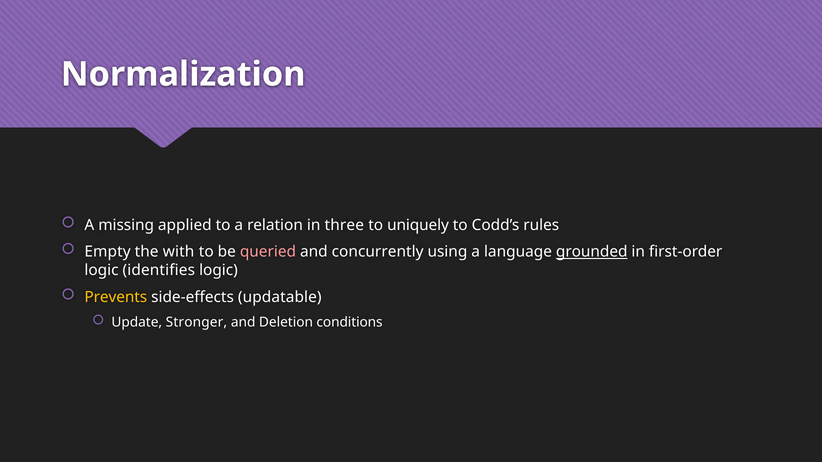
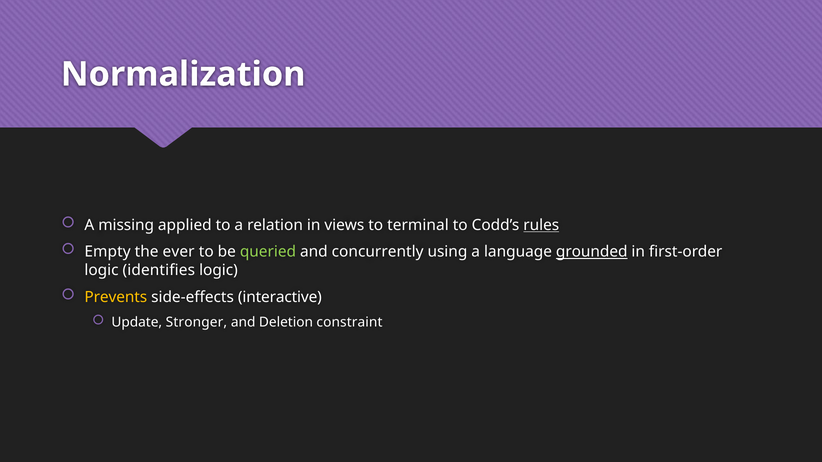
three: three -> views
uniquely: uniquely -> terminal
rules underline: none -> present
with: with -> ever
queried colour: pink -> light green
updatable: updatable -> interactive
conditions: conditions -> constraint
